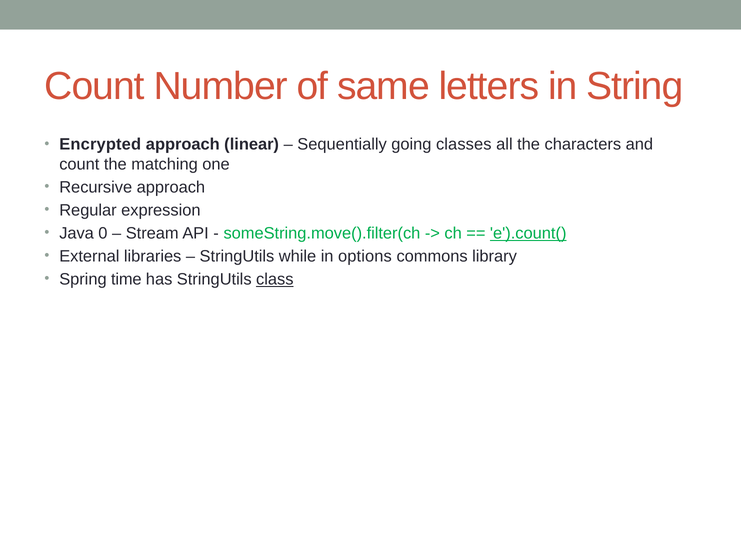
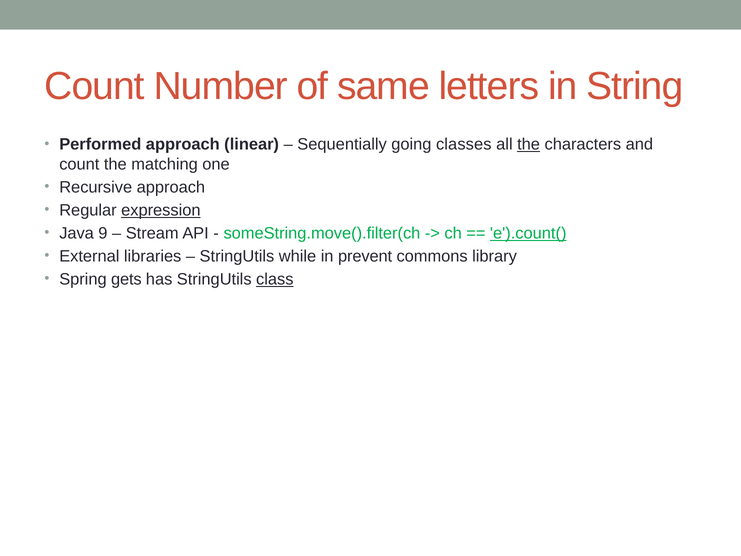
Encrypted: Encrypted -> Performed
the at (529, 144) underline: none -> present
expression underline: none -> present
0: 0 -> 9
options: options -> prevent
time: time -> gets
